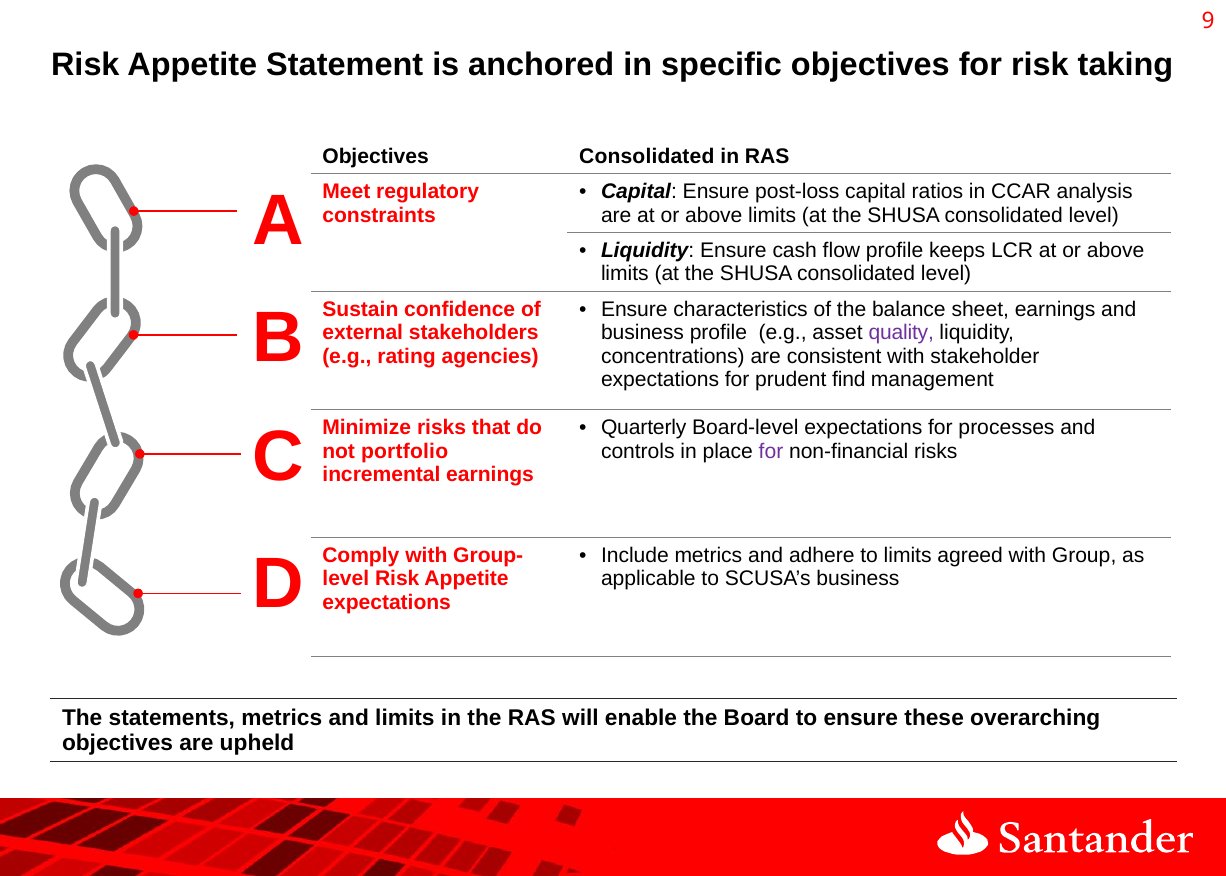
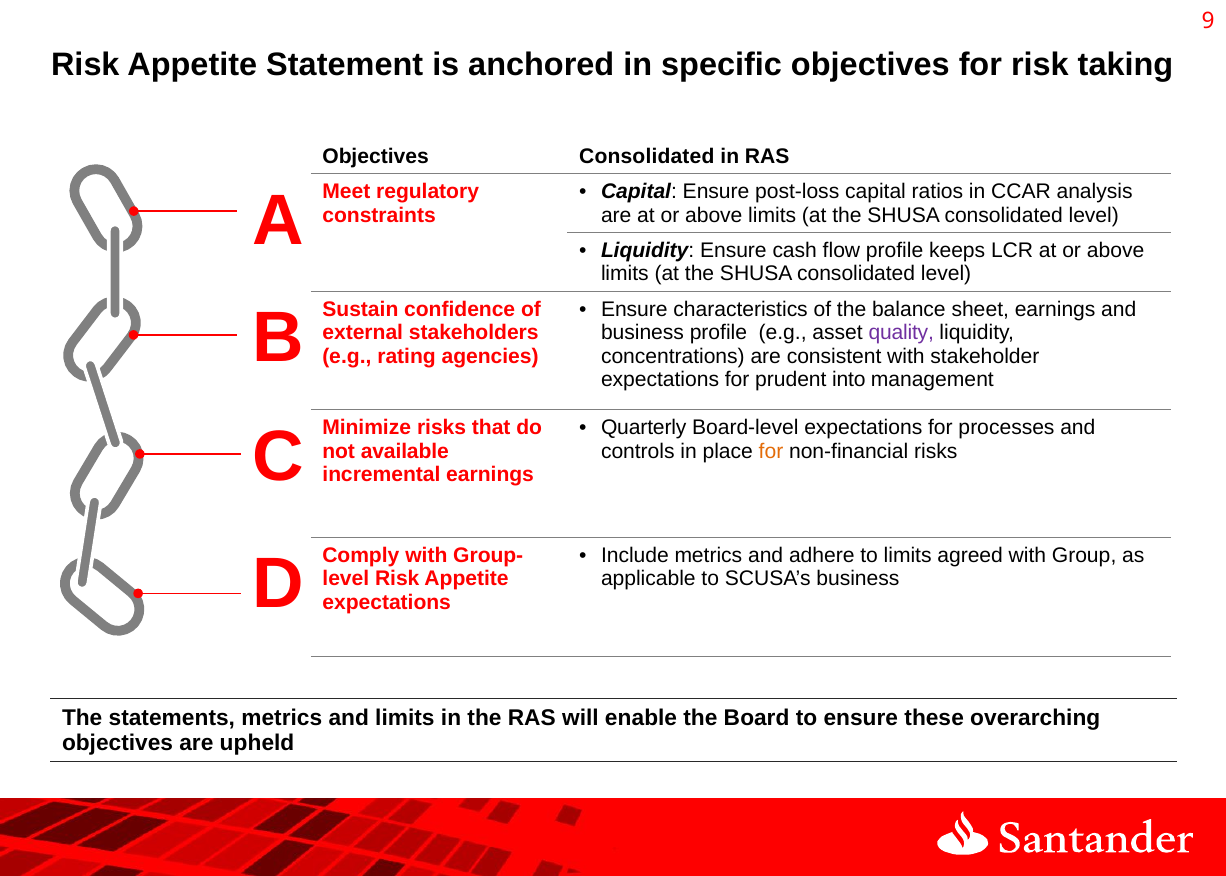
find: find -> into
portfolio: portfolio -> available
for at (771, 451) colour: purple -> orange
